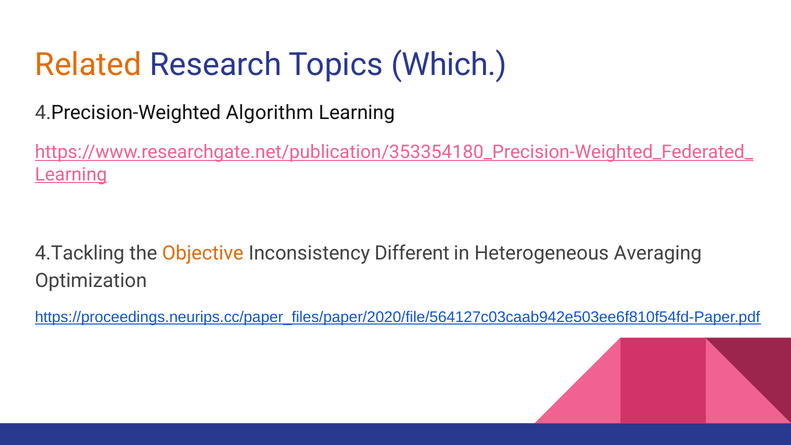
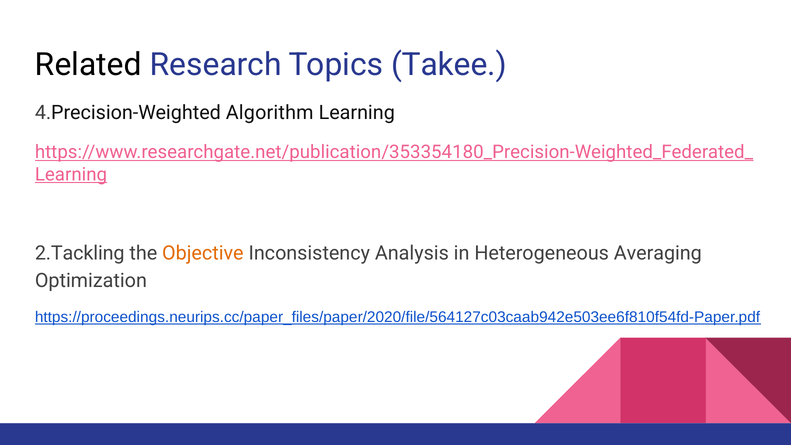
Related colour: orange -> black
Which: Which -> Takee
4.Tackling: 4.Tackling -> 2.Tackling
Different: Different -> Analysis
